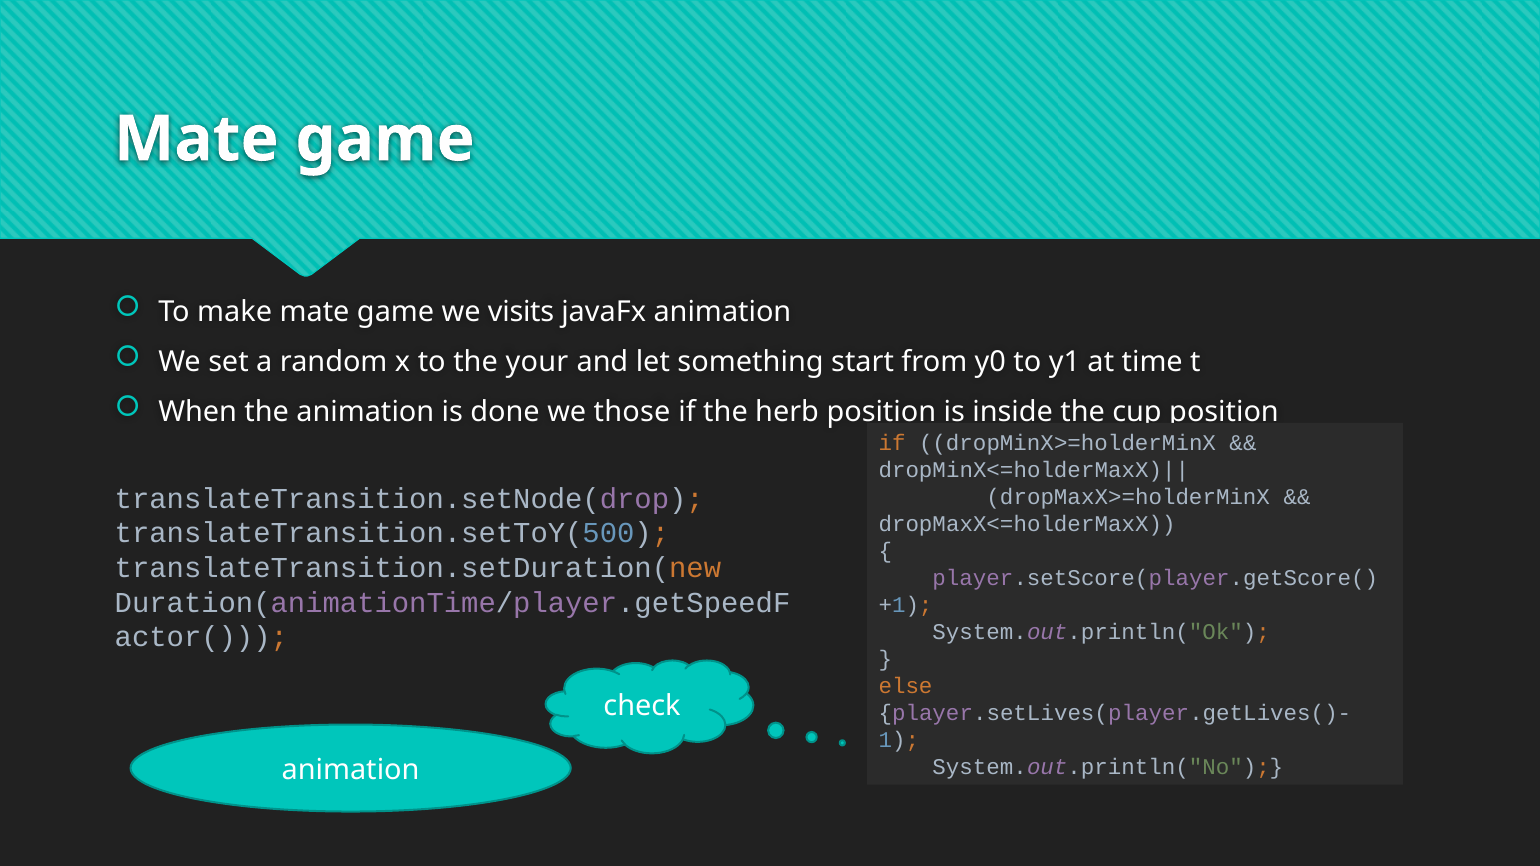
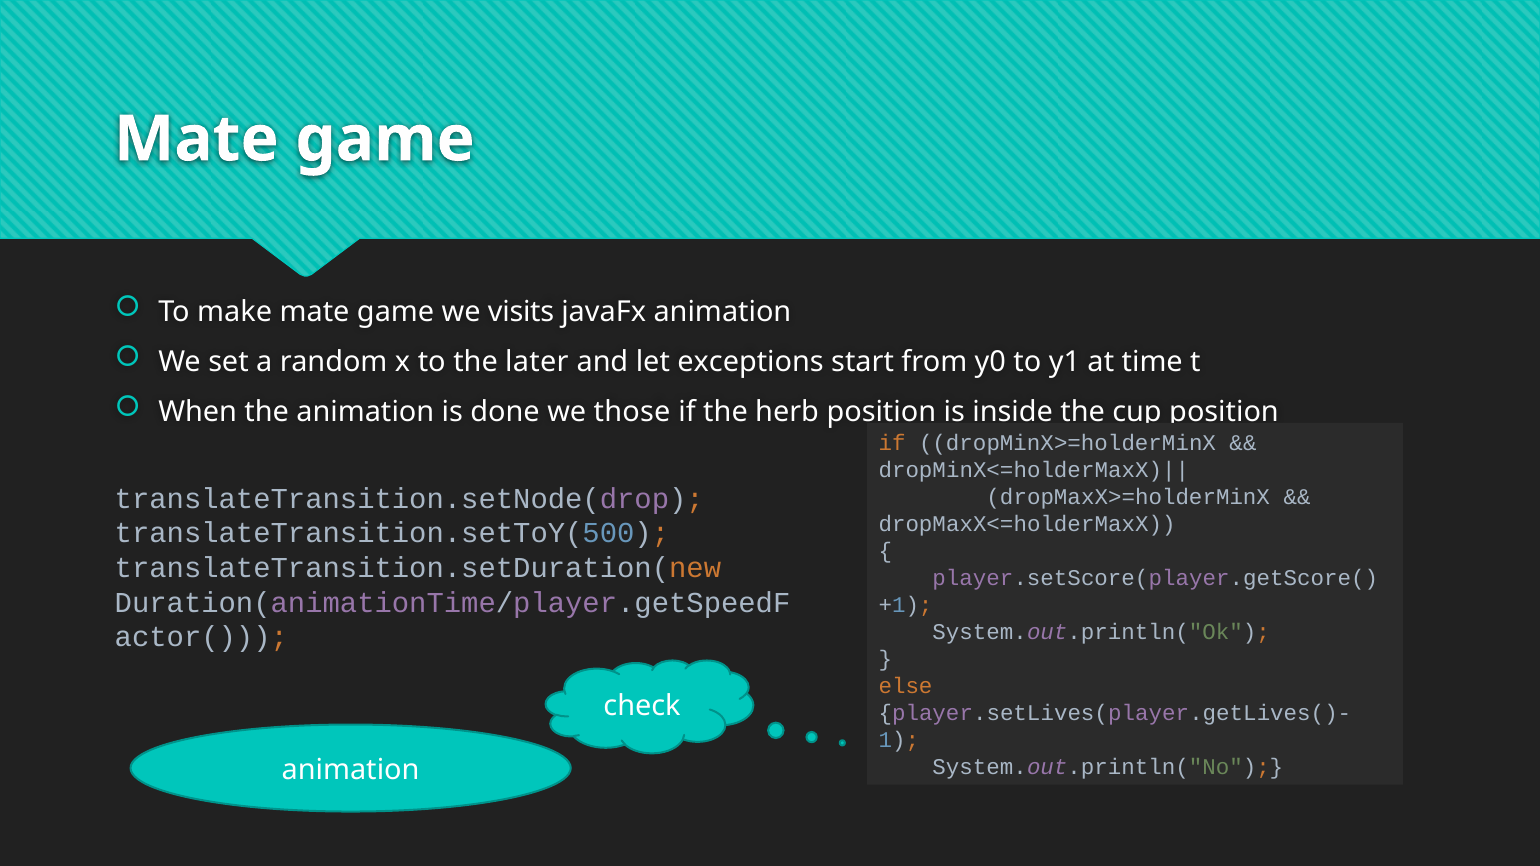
your: your -> later
something: something -> exceptions
